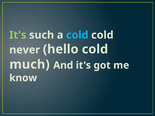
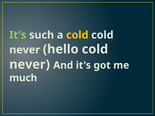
cold at (77, 35) colour: light blue -> yellow
much at (30, 65): much -> never
know: know -> much
